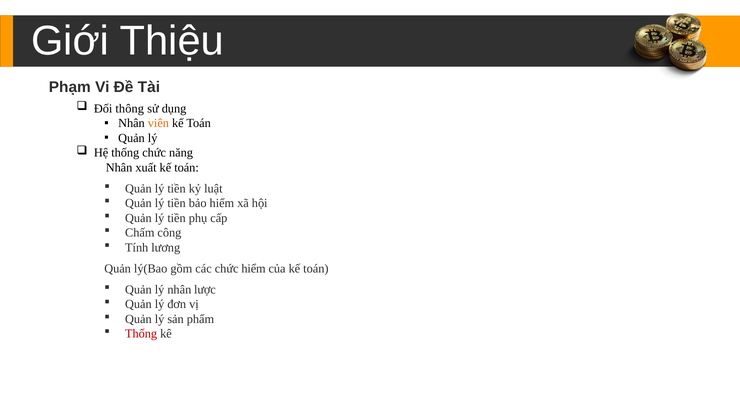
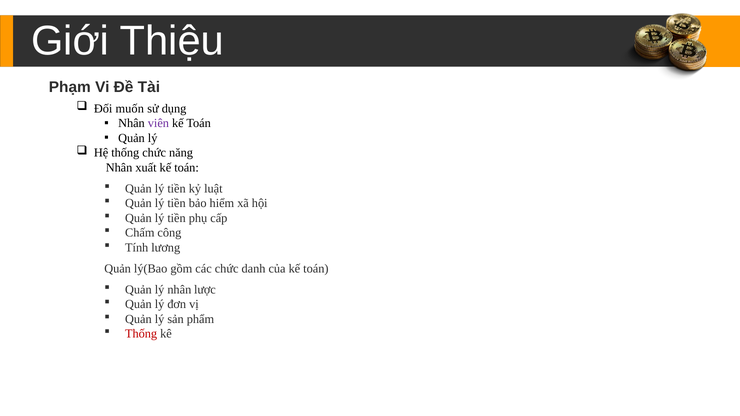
thông: thông -> muốn
viên colour: orange -> purple
chức hiểm: hiểm -> danh
